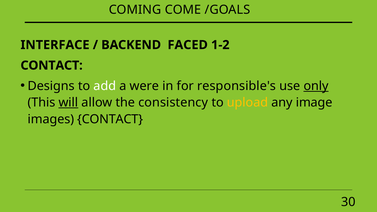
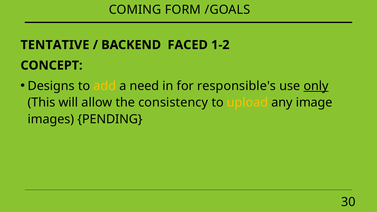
COME: COME -> FORM
INTERFACE: INTERFACE -> TENTATIVE
CONTACT at (52, 65): CONTACT -> CONCEPT
add colour: white -> yellow
were: were -> need
will underline: present -> none
images CONTACT: CONTACT -> PENDING
